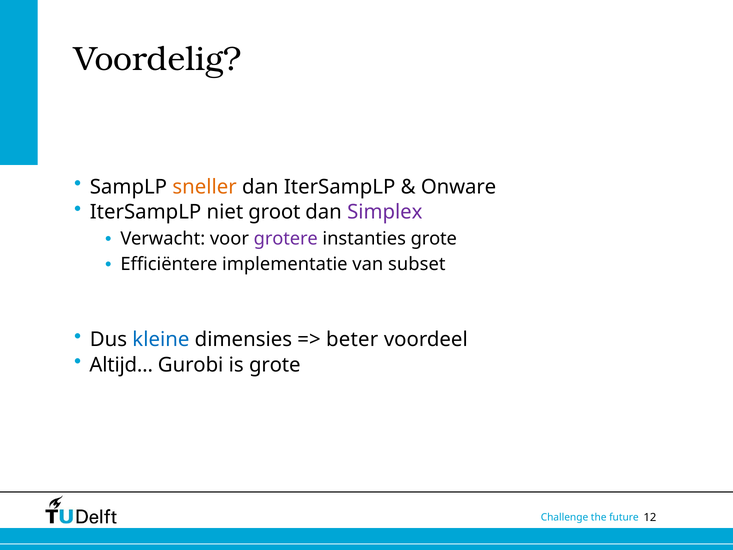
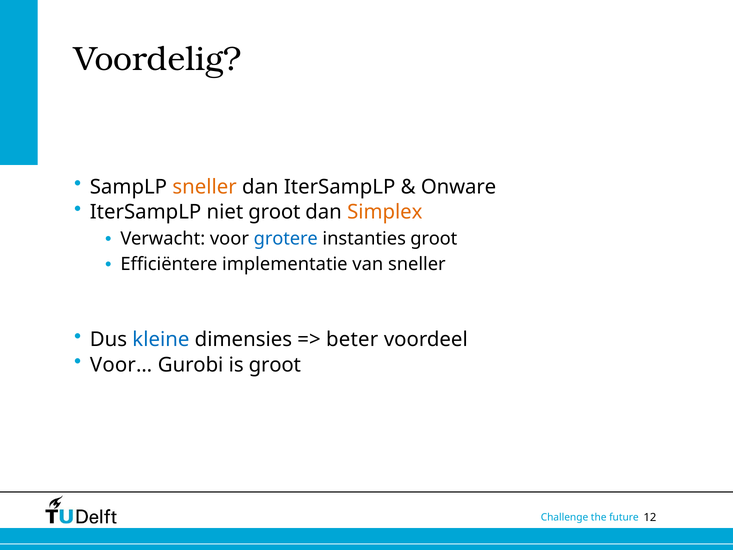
Simplex colour: purple -> orange
grotere colour: purple -> blue
instanties grote: grote -> groot
van subset: subset -> sneller
Altijd…: Altijd… -> Voor…
is grote: grote -> groot
